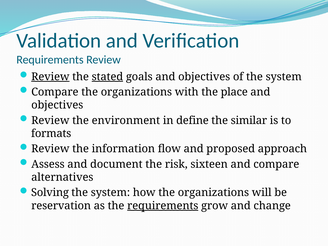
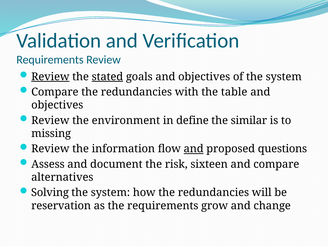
Compare the organizations: organizations -> redundancies
place: place -> table
formats: formats -> missing
and at (194, 149) underline: none -> present
approach: approach -> questions
how the organizations: organizations -> redundancies
requirements at (163, 206) underline: present -> none
